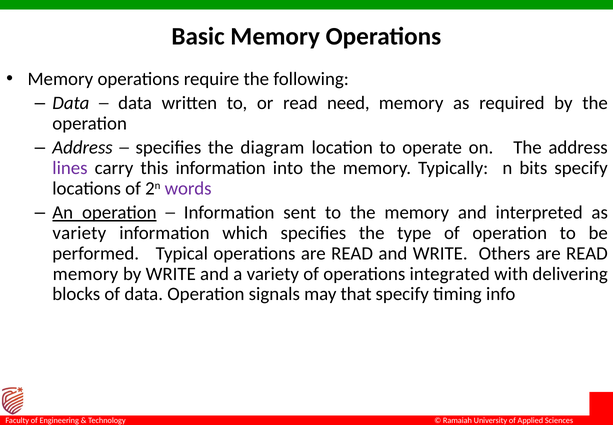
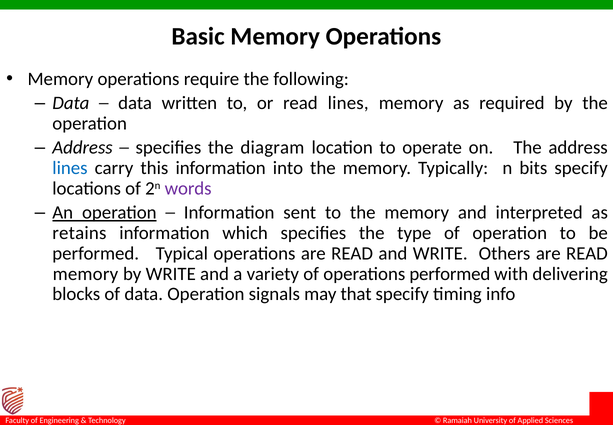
read need: need -> lines
lines at (70, 168) colour: purple -> blue
variety at (79, 233): variety -> retains
operations integrated: integrated -> performed
